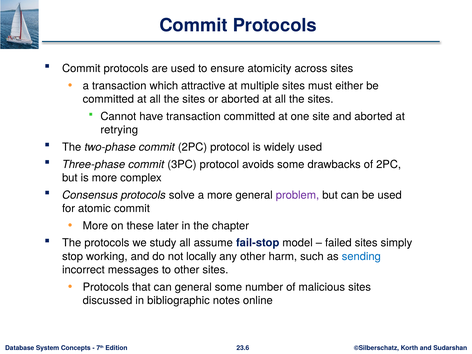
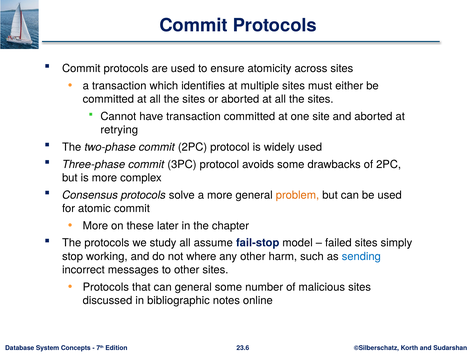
attractive: attractive -> identifies
problem colour: purple -> orange
locally: locally -> where
